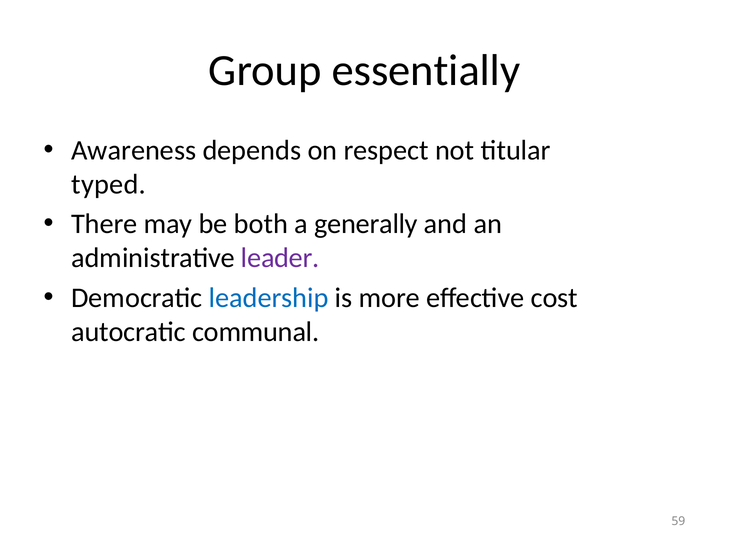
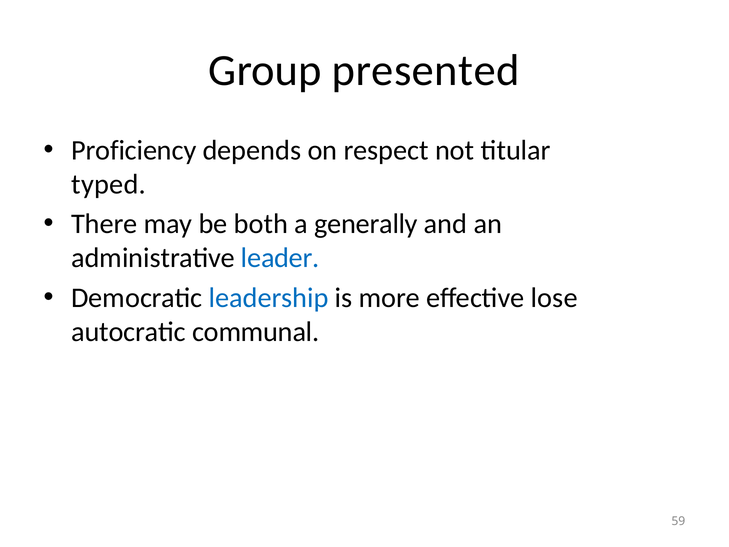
essentially: essentially -> presented
Awareness: Awareness -> Proficiency
leader colour: purple -> blue
cost: cost -> lose
